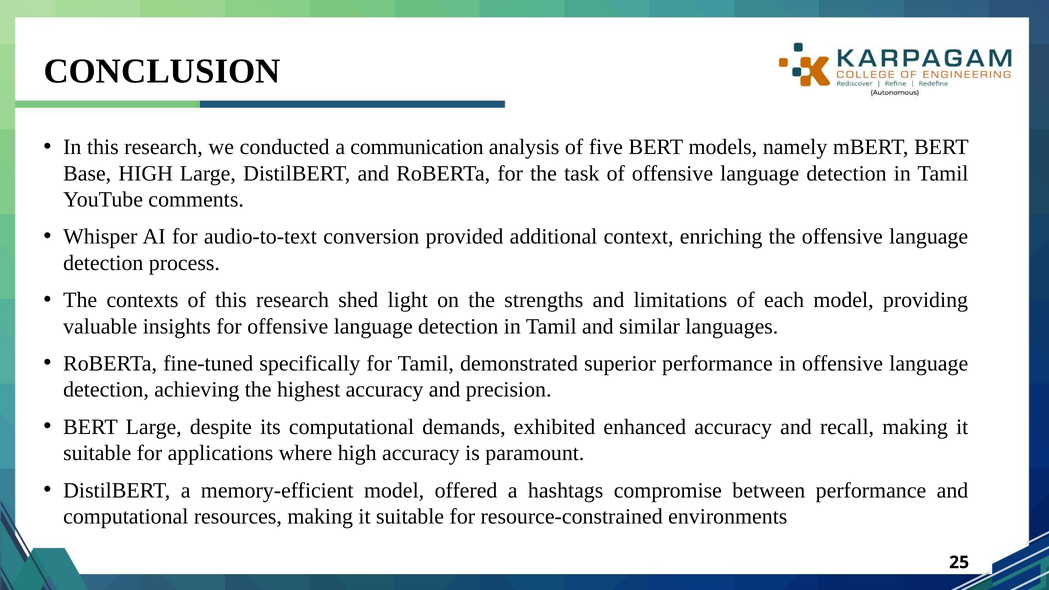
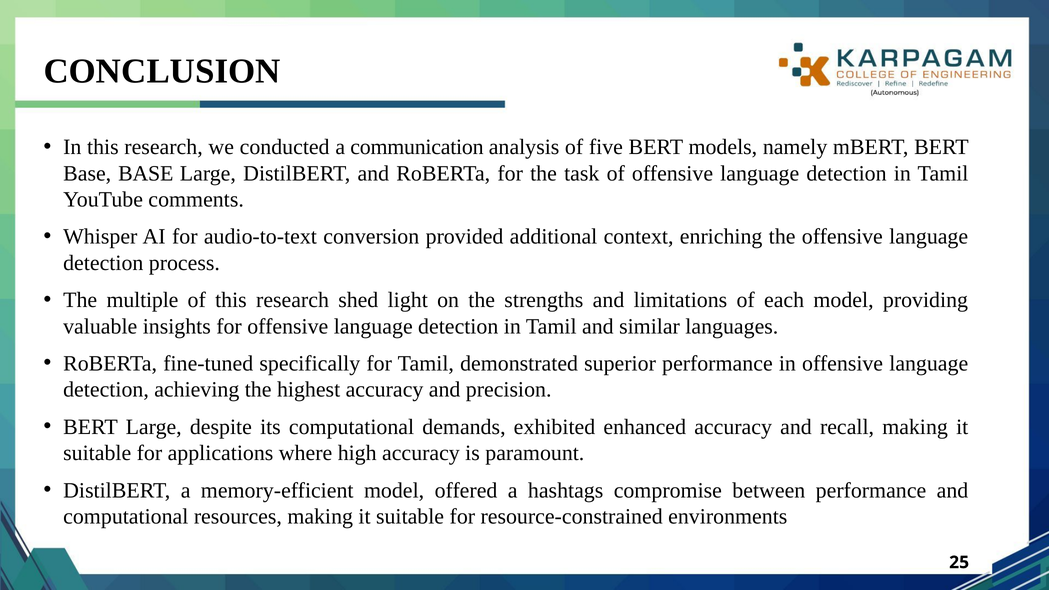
Base HIGH: HIGH -> BASE
contexts: contexts -> multiple
